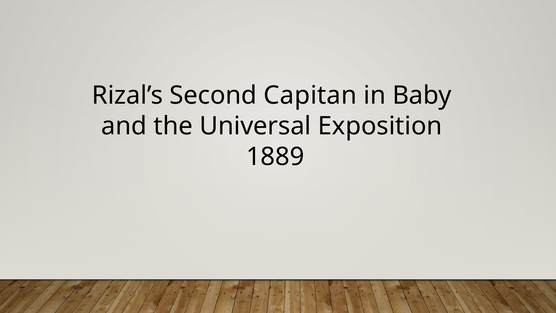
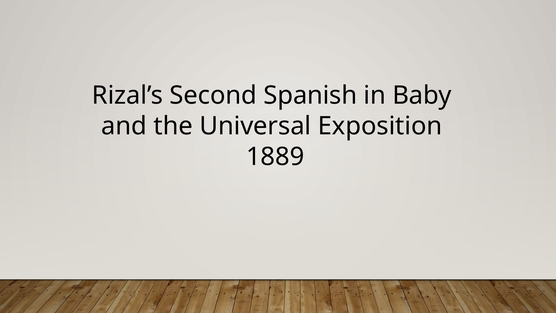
Capitan: Capitan -> Spanish
